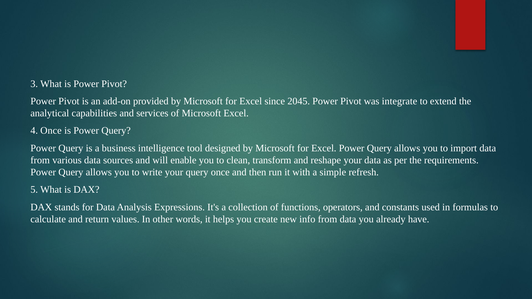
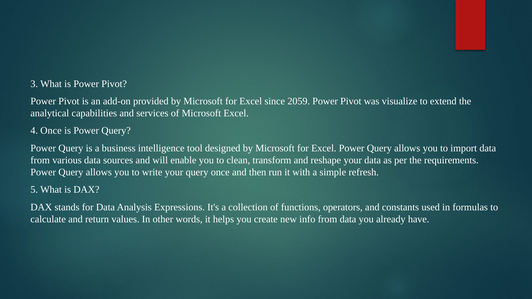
2045: 2045 -> 2059
integrate: integrate -> visualize
